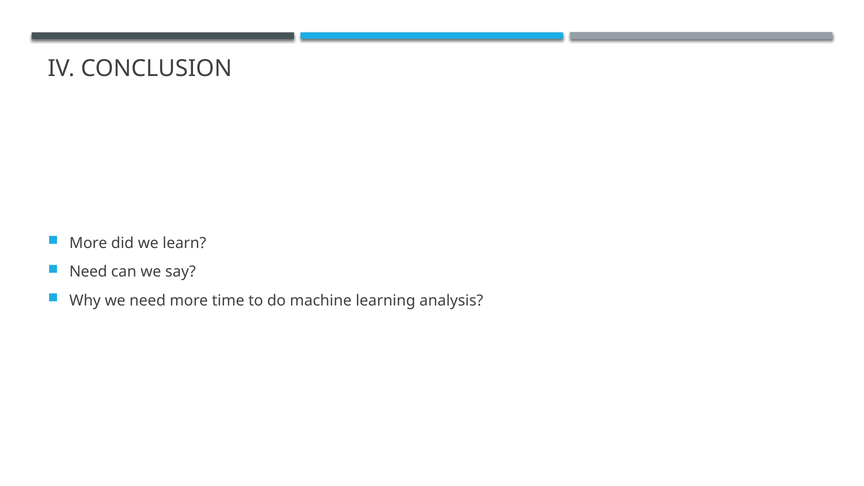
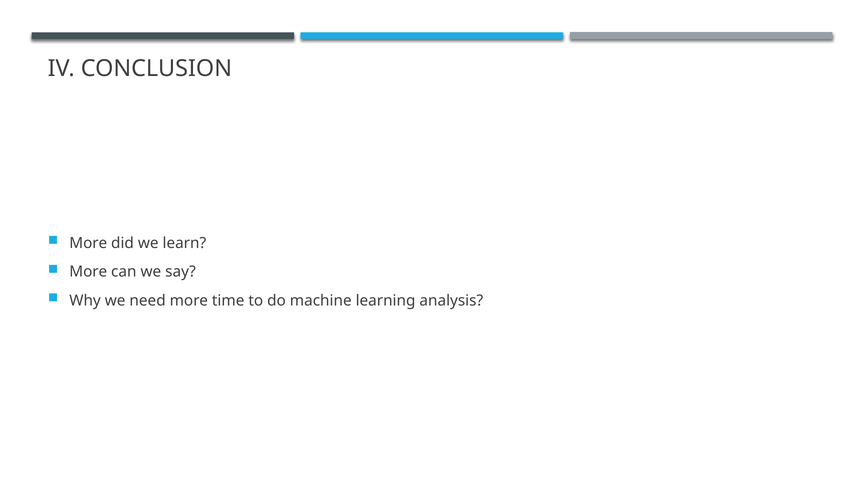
Need at (88, 272): Need -> More
